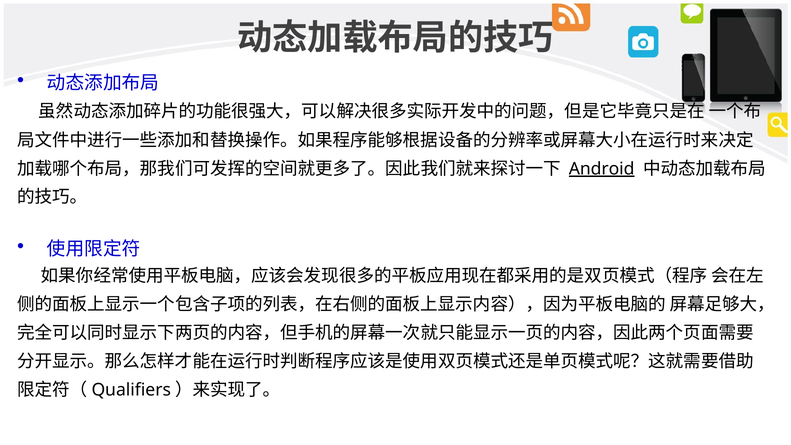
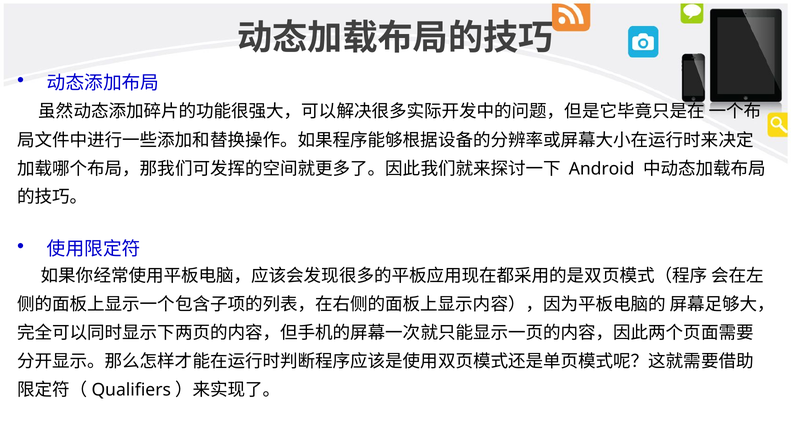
Android underline: present -> none
